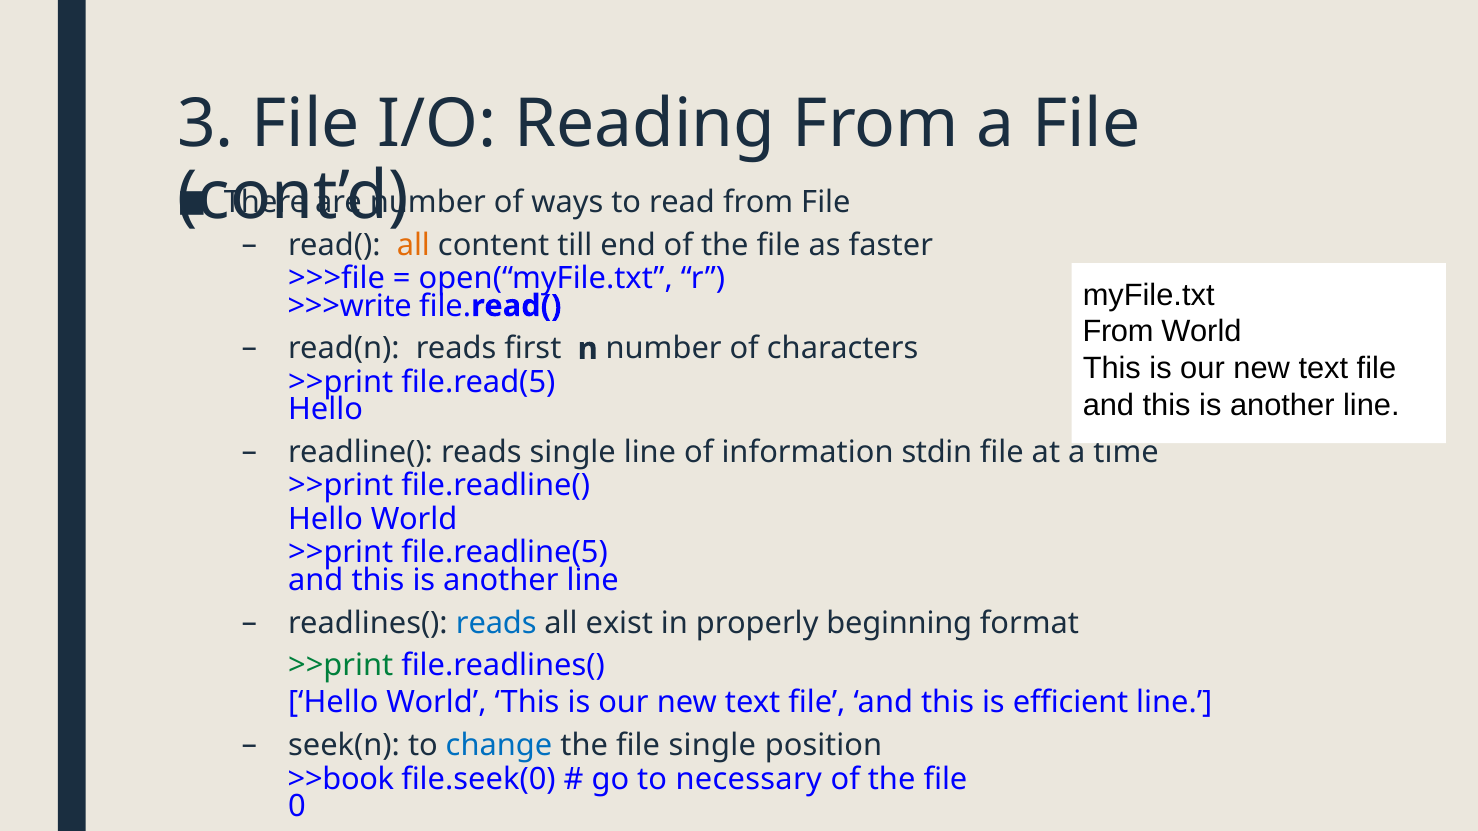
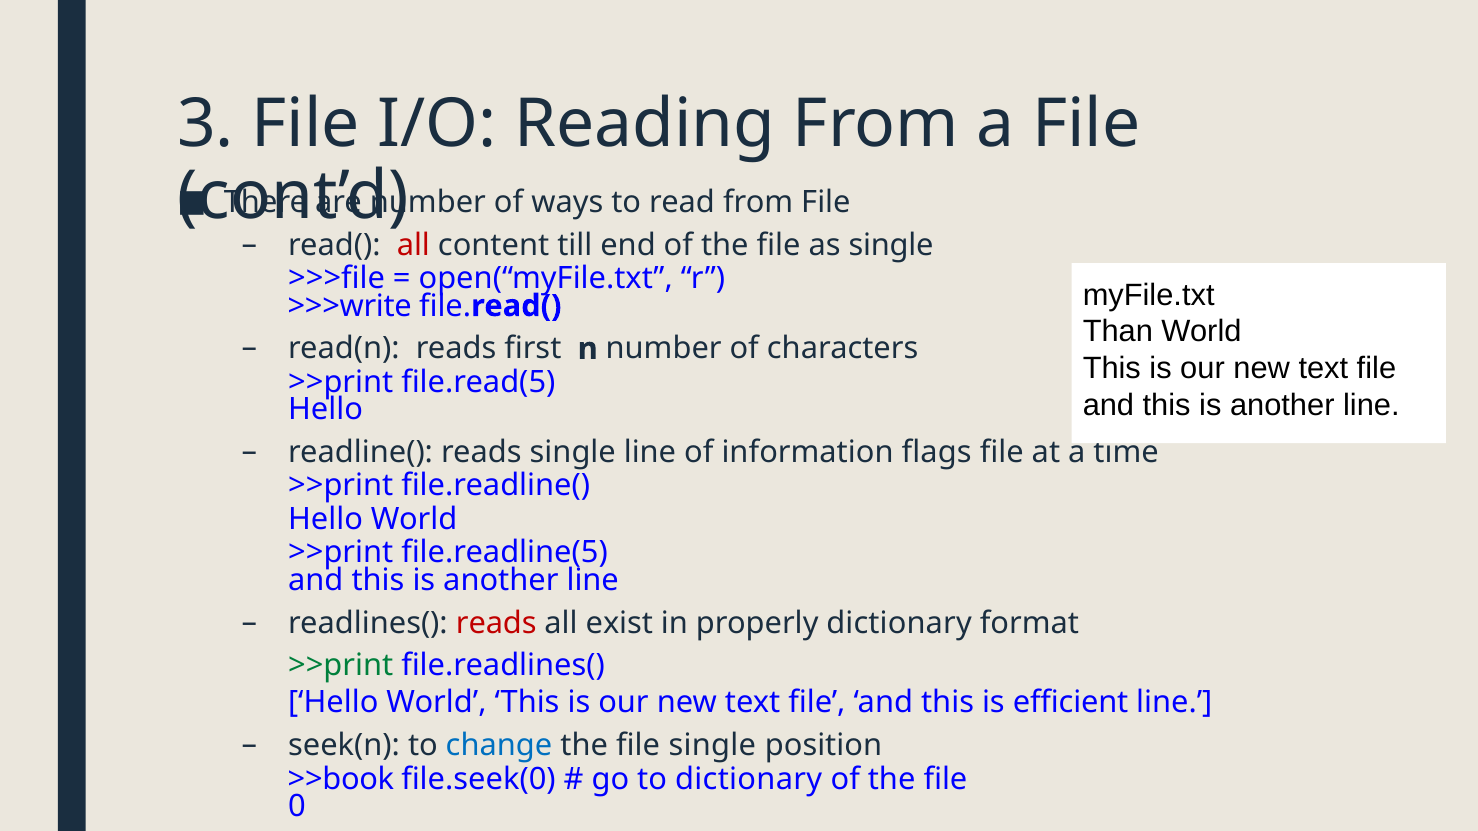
all at (413, 245) colour: orange -> red
as faster: faster -> single
From at (1118, 332): From -> Than
stdin: stdin -> flags
reads at (496, 623) colour: blue -> red
properly beginning: beginning -> dictionary
to necessary: necessary -> dictionary
